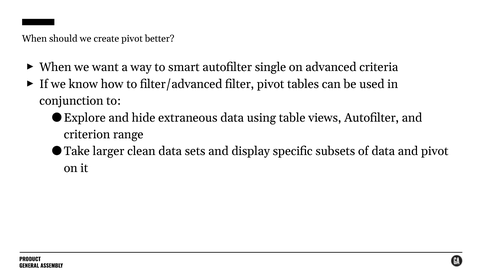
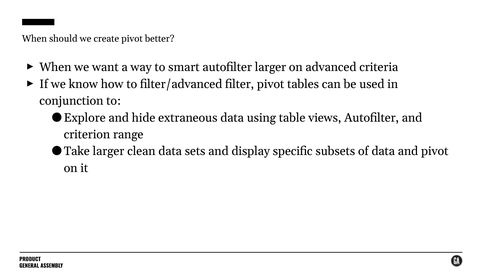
autofilter single: single -> larger
